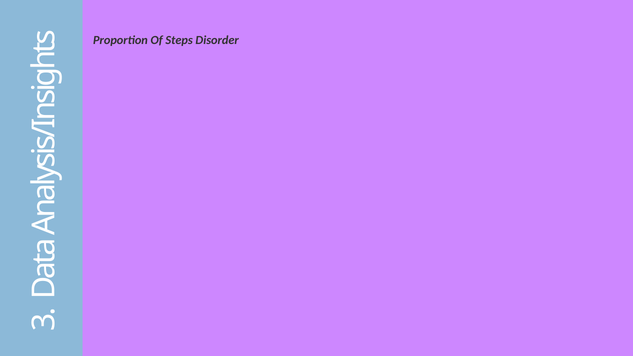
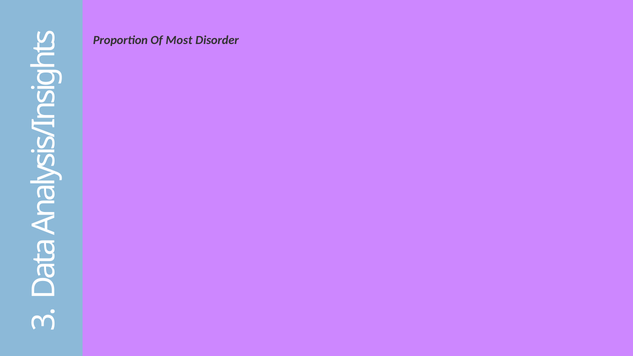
Steps: Steps -> Most
